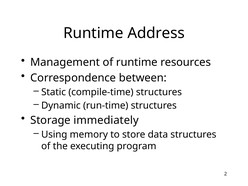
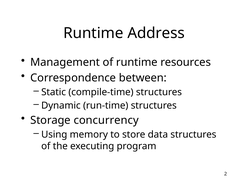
immediately: immediately -> concurrency
